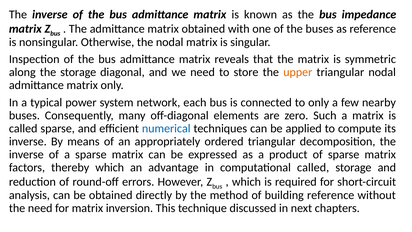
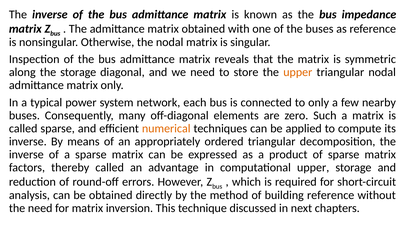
numerical colour: blue -> orange
thereby which: which -> called
computational called: called -> upper
